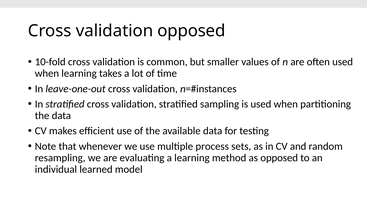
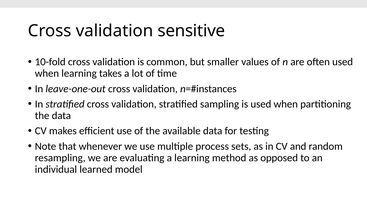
validation opposed: opposed -> sensitive
